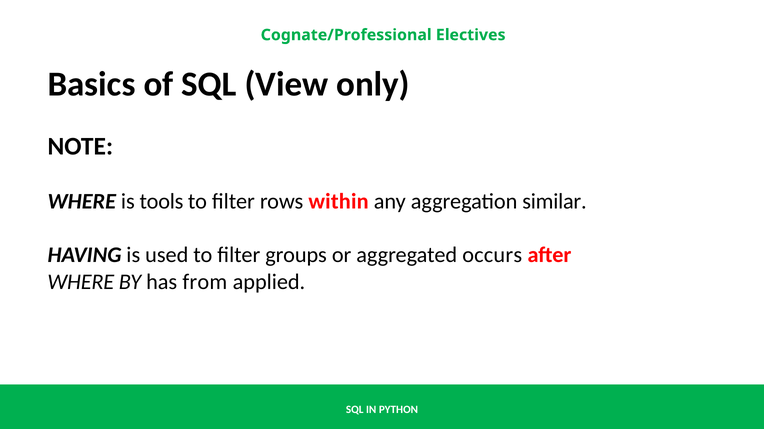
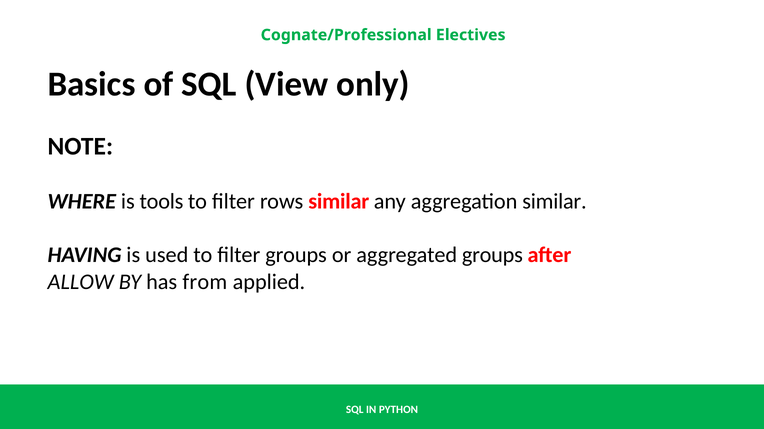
rows within: within -> similar
aggregated occurs: occurs -> groups
WHERE at (81, 282): WHERE -> ALLOW
